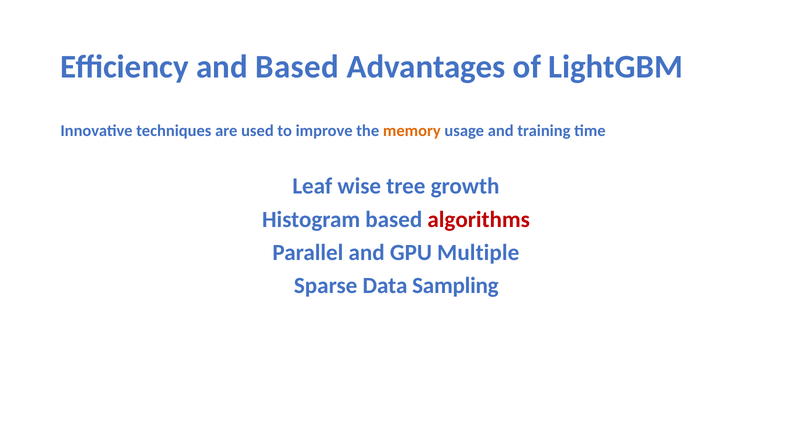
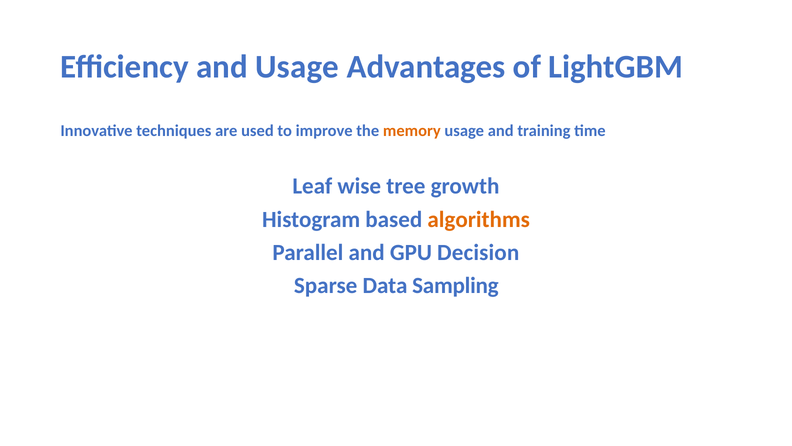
and Based: Based -> Usage
algorithms colour: red -> orange
Multiple: Multiple -> Decision
